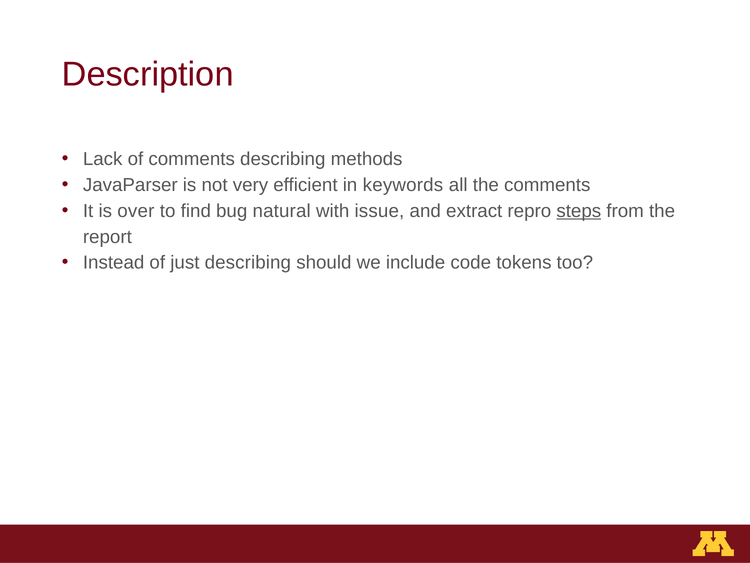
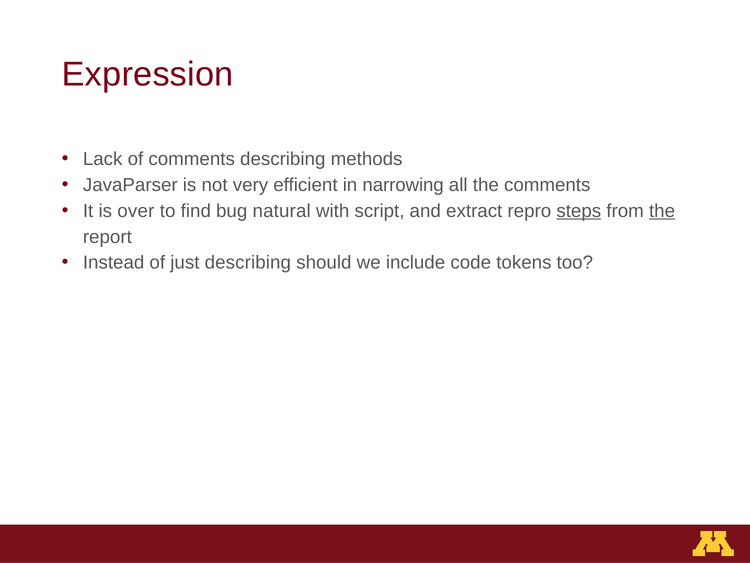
Description: Description -> Expression
keywords: keywords -> narrowing
issue: issue -> script
the at (662, 211) underline: none -> present
